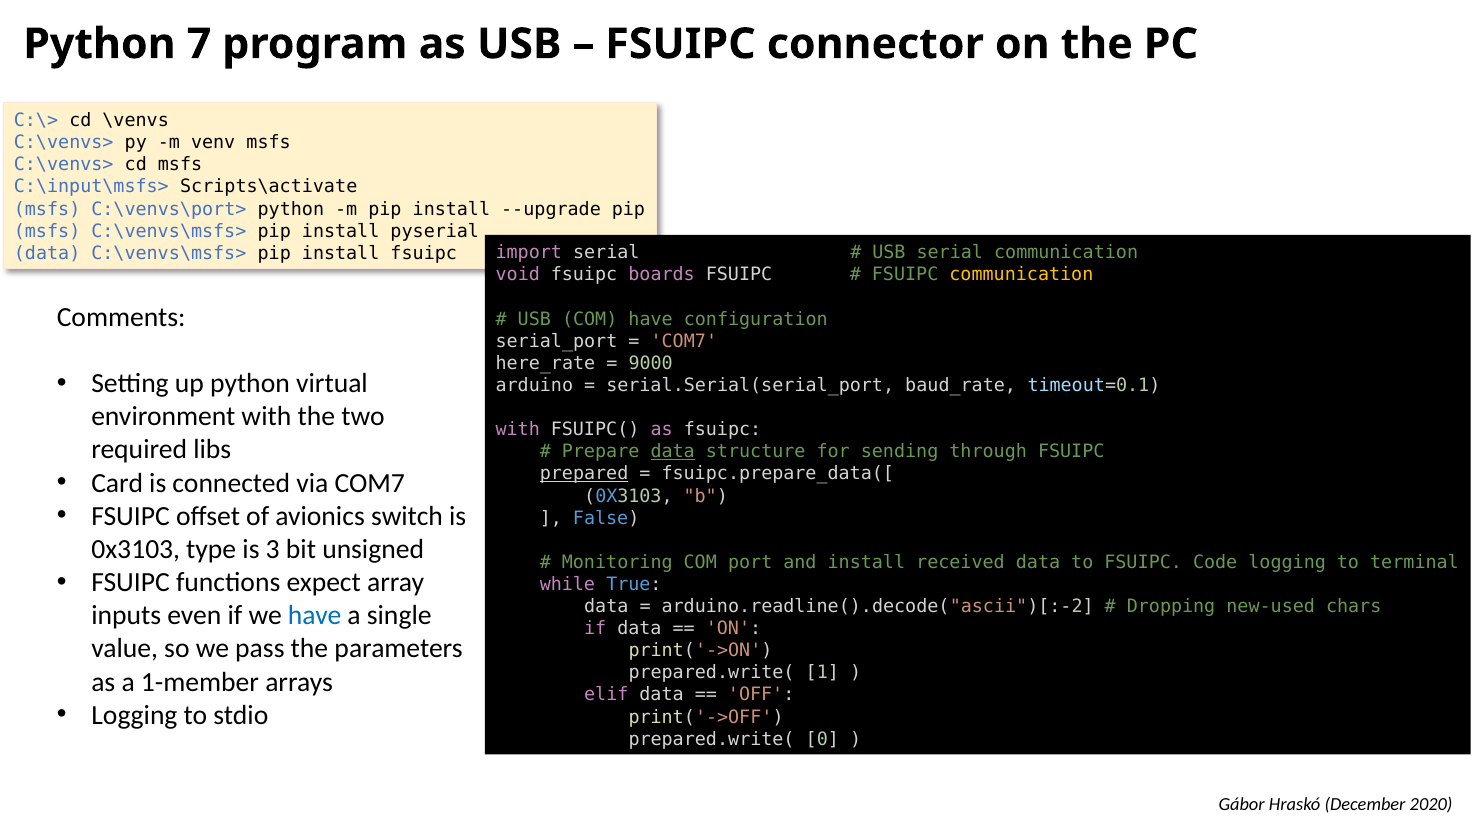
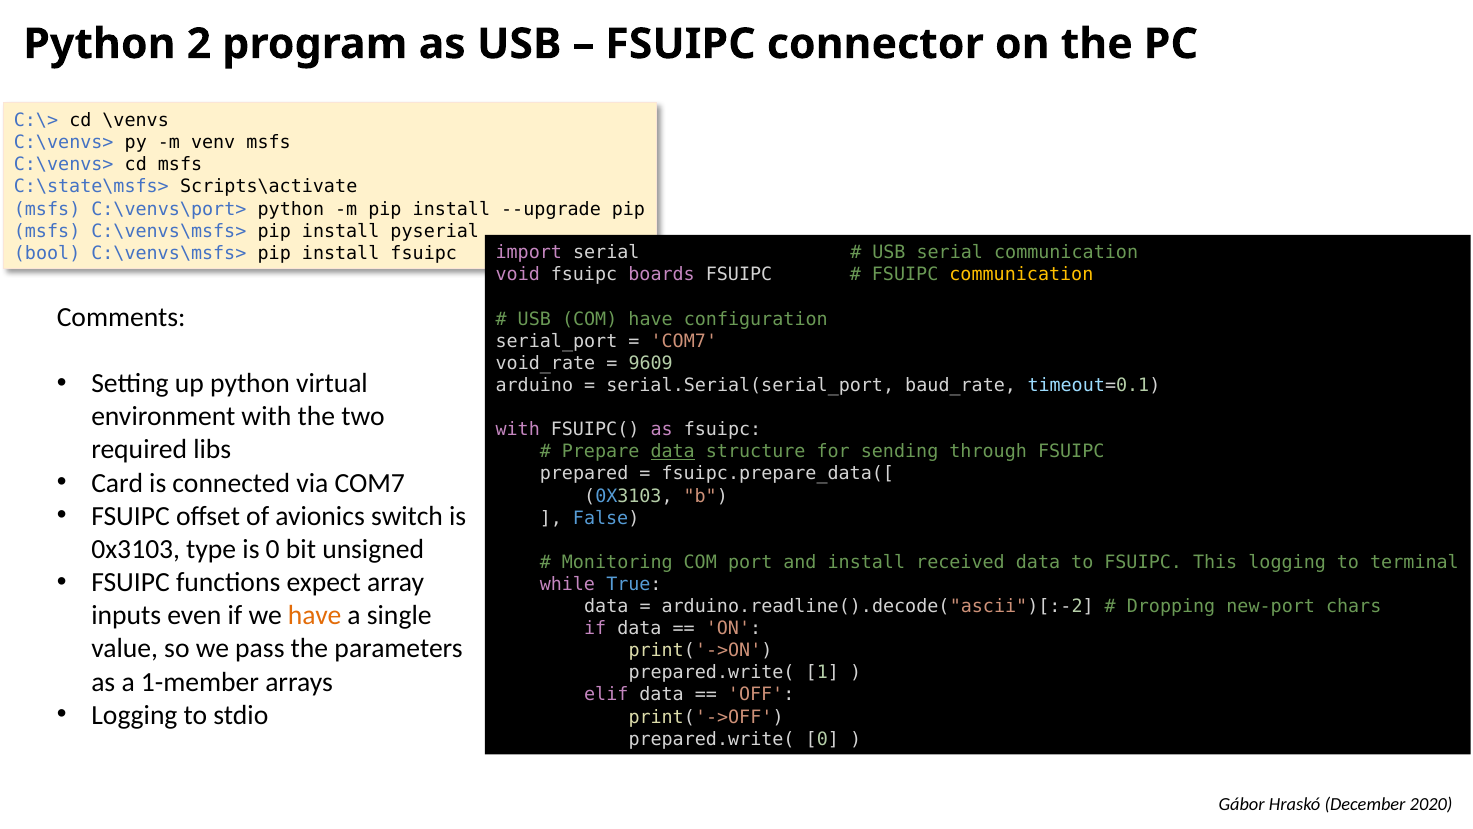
7: 7 -> 2
C:\input\msfs>: C:\input\msfs> -> C:\state\msfs>
data at (47, 253): data -> bool
here_rate: here_rate -> void_rate
9000: 9000 -> 9609
prepared underline: present -> none
is 3: 3 -> 0
Code: Code -> This
new-used: new-used -> new-port
have at (315, 615) colour: blue -> orange
